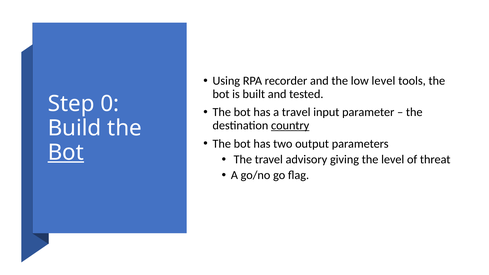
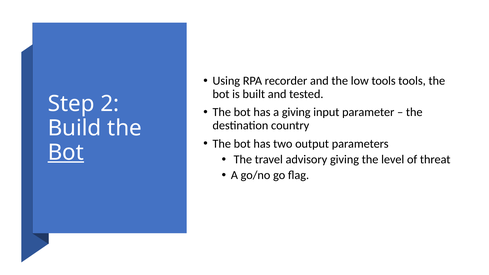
low level: level -> tools
0: 0 -> 2
a travel: travel -> giving
country underline: present -> none
